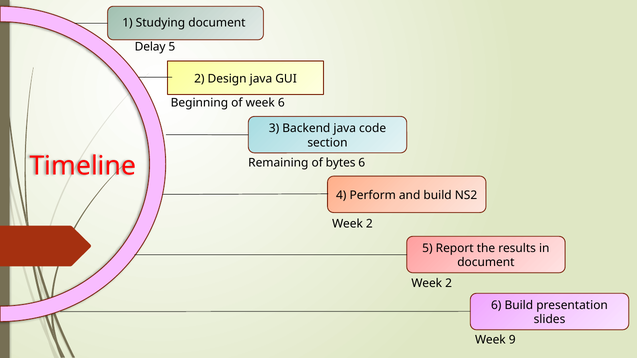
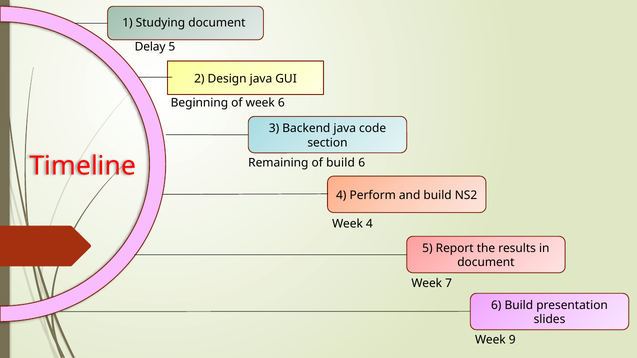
of bytes: bytes -> build
2 at (369, 224): 2 -> 4
2 at (449, 283): 2 -> 7
